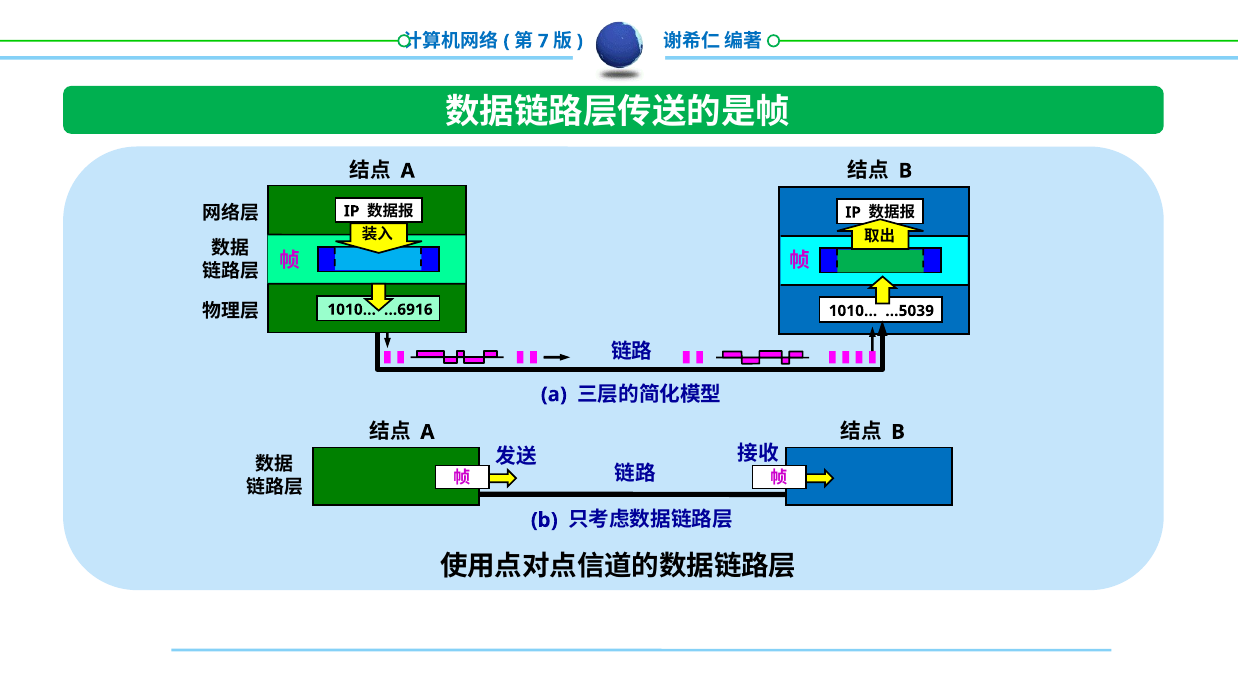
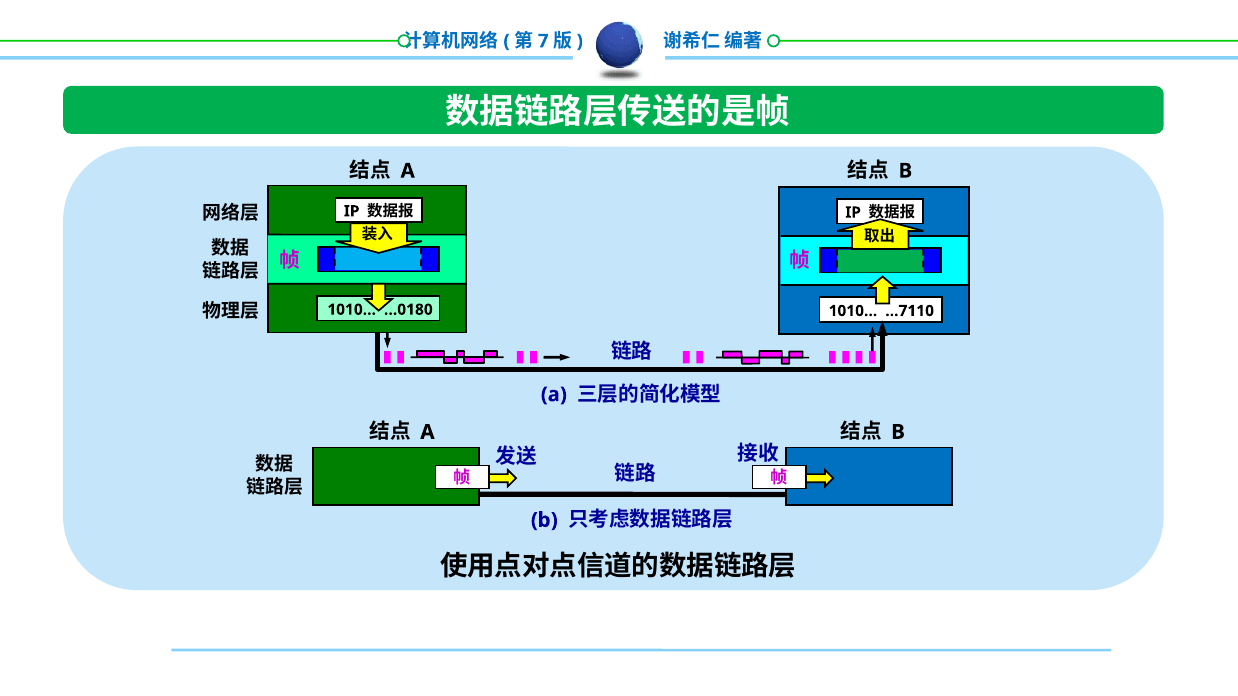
…6916: …6916 -> …0180
…5039: …5039 -> …7110
